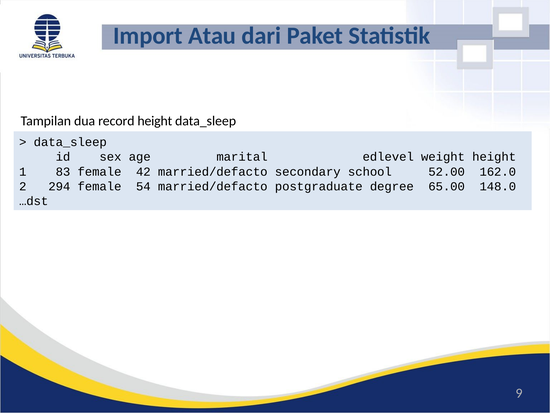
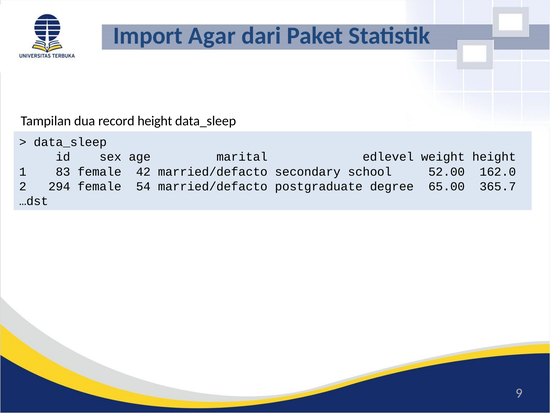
Atau: Atau -> Agar
148.0: 148.0 -> 365.7
